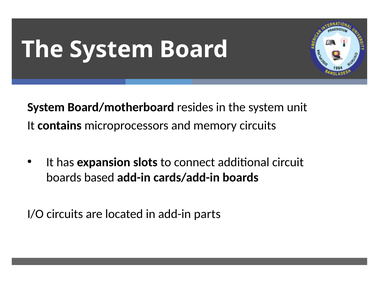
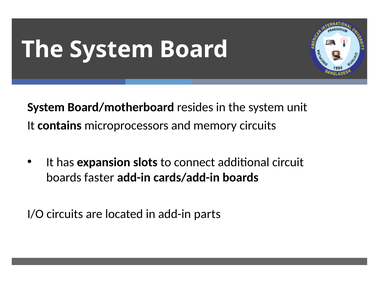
based: based -> faster
